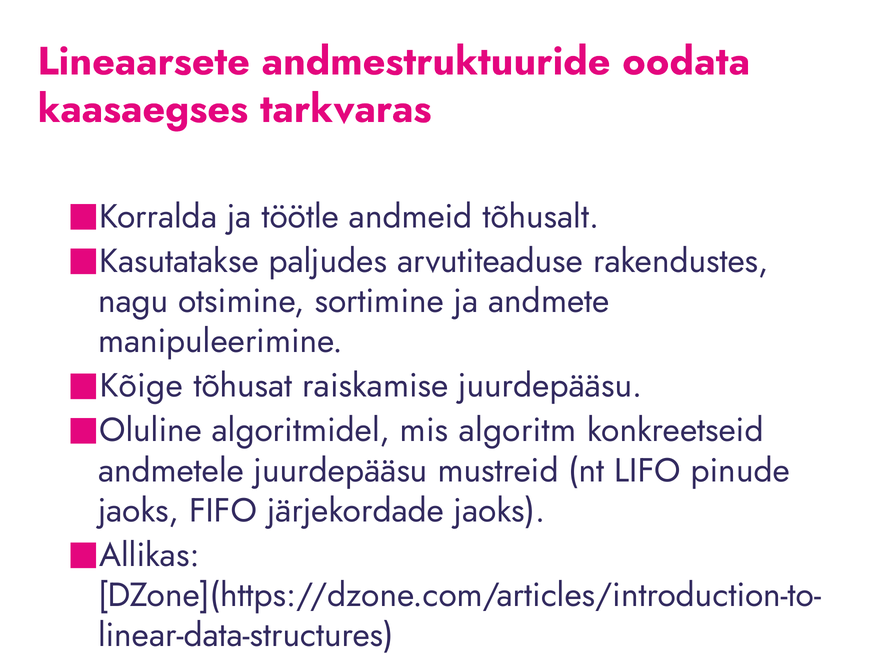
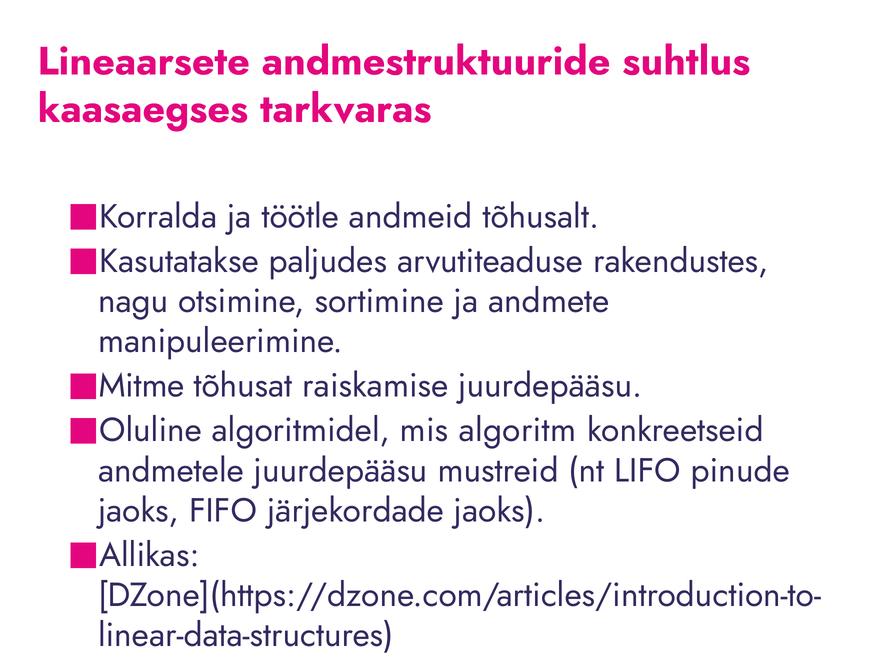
oodata: oodata -> suhtlus
Kõige: Kõige -> Mitme
